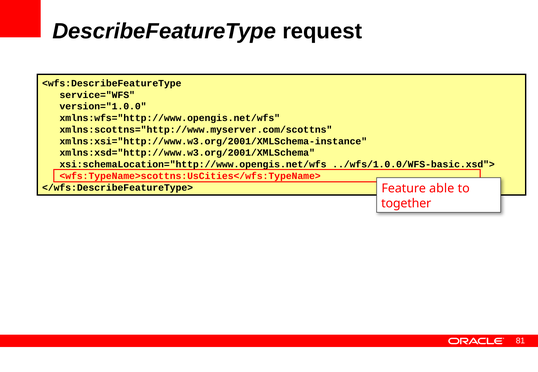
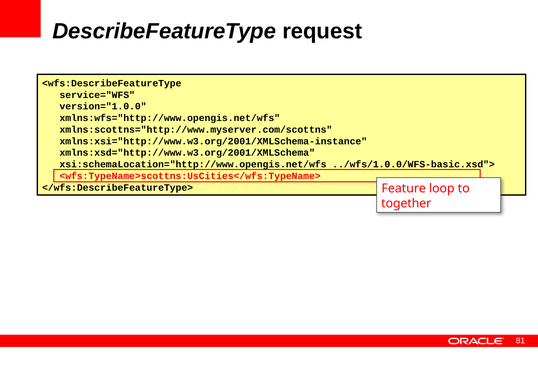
able: able -> loop
